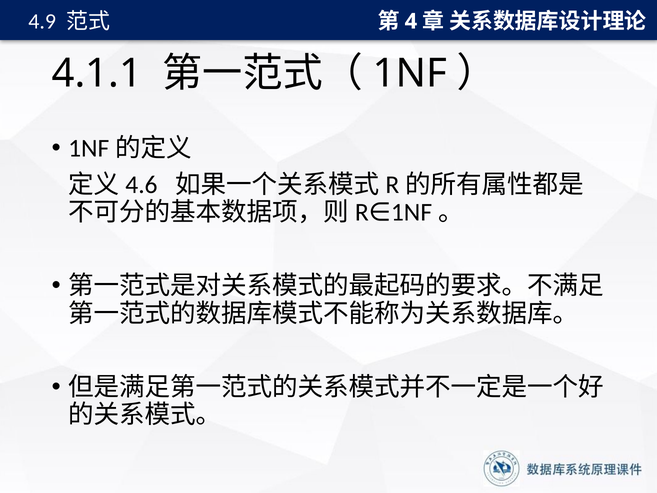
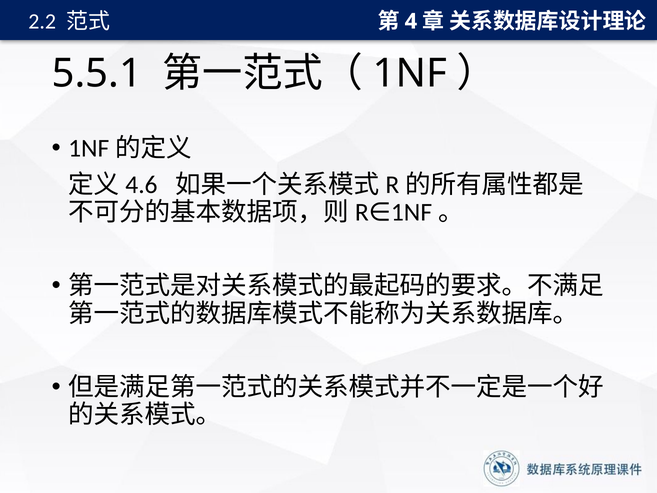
4.9: 4.9 -> 2.2
4.1.1: 4.1.1 -> 5.5.1
